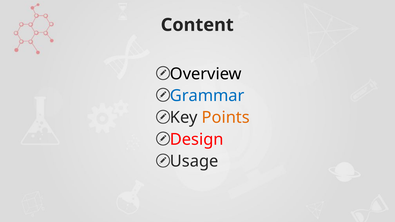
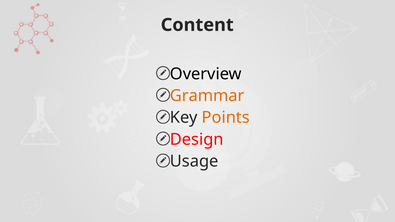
Grammar colour: blue -> orange
